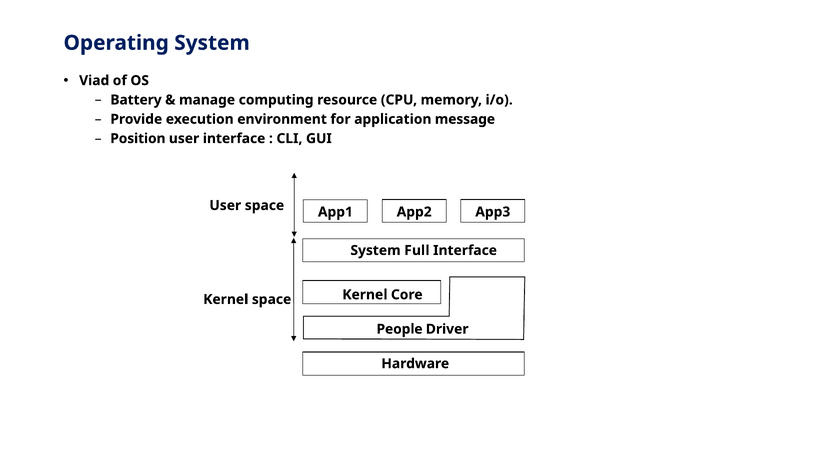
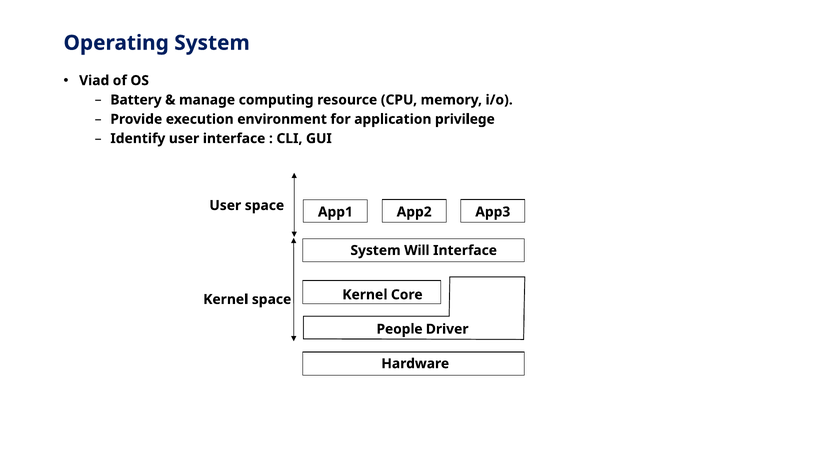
message: message -> privilege
Position: Position -> Identify
Full: Full -> Will
